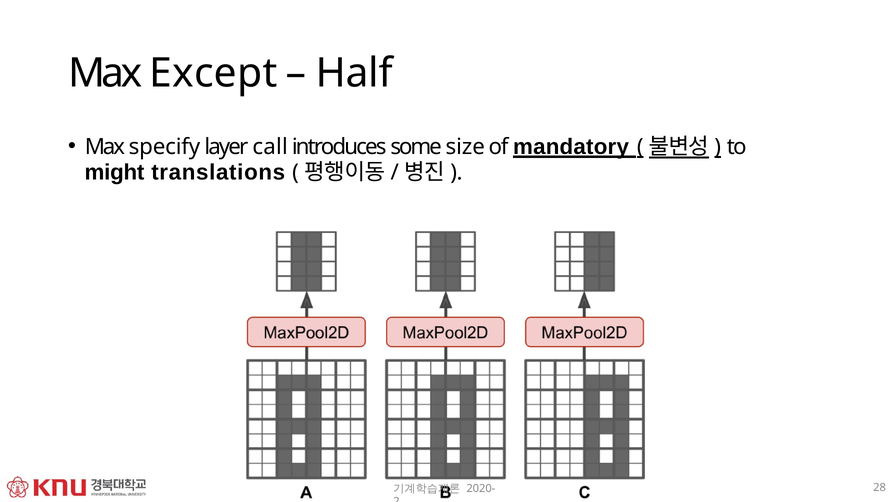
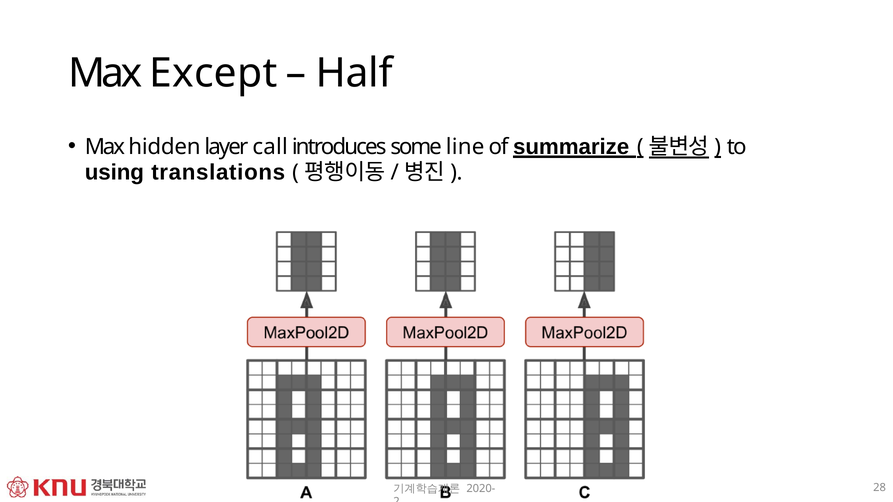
specify: specify -> hidden
size: size -> line
mandatory: mandatory -> summarize
might: might -> using
